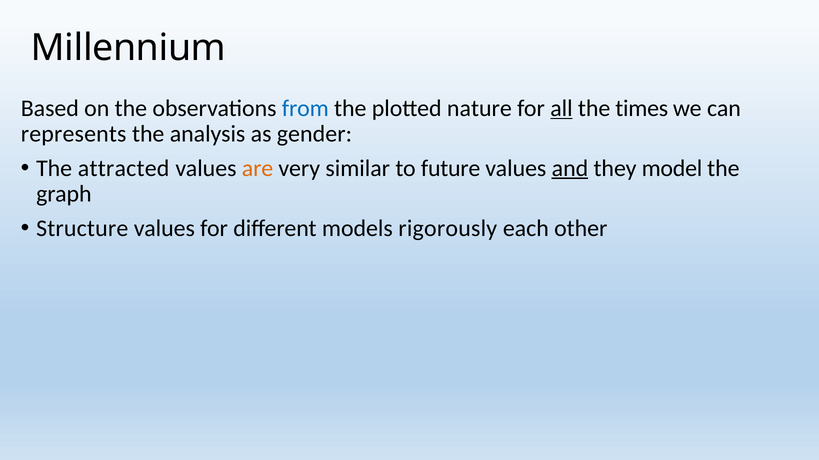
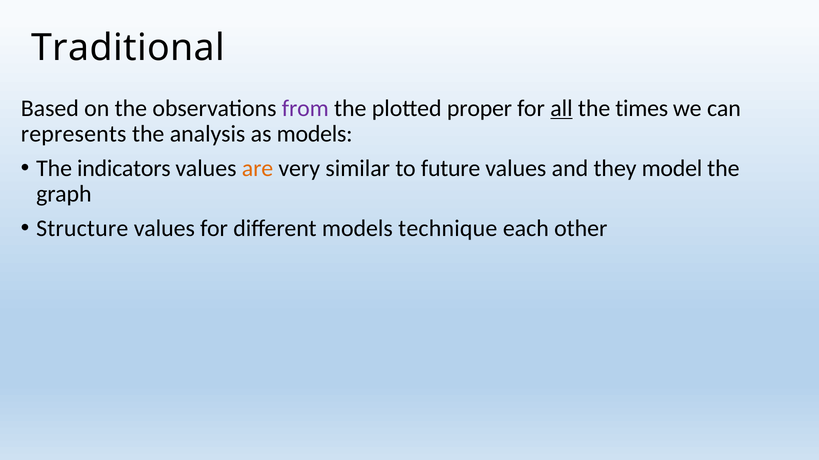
Millennium: Millennium -> Traditional
from colour: blue -> purple
nature: nature -> proper
as gender: gender -> models
attracted: attracted -> indicators
and underline: present -> none
rigorously: rigorously -> technique
